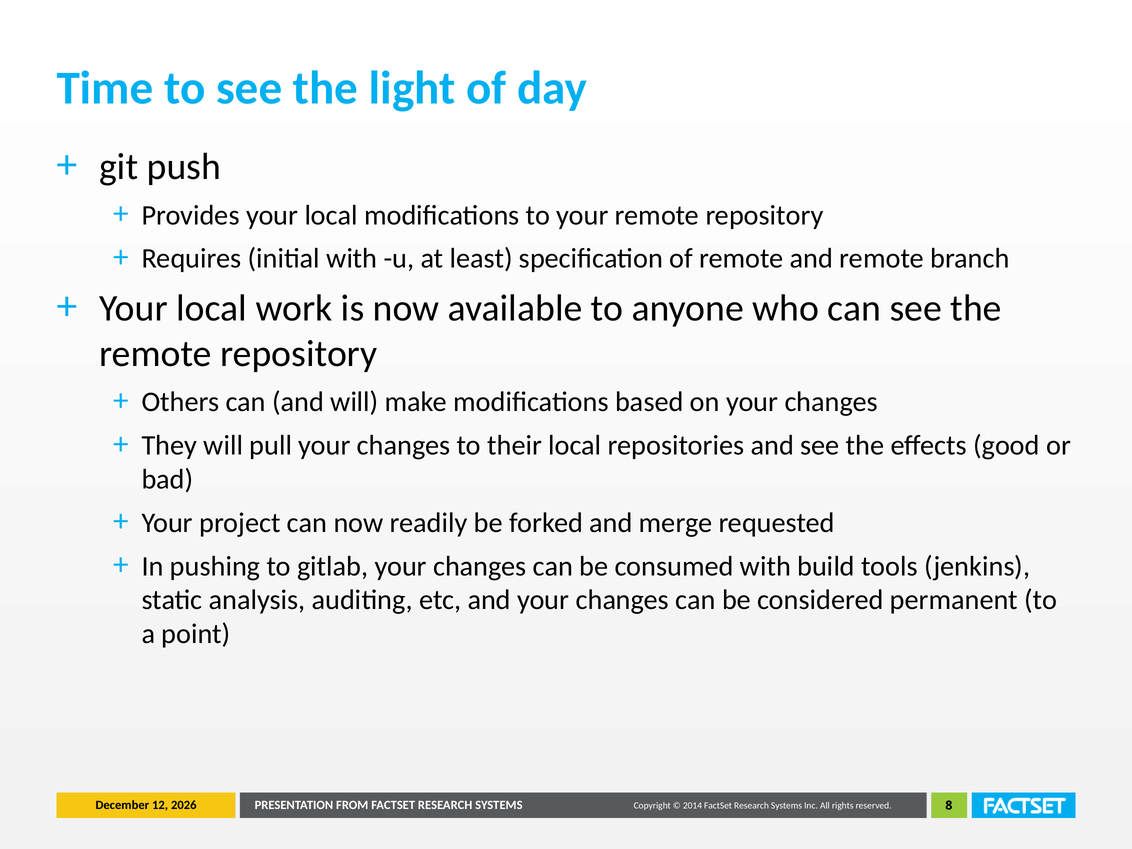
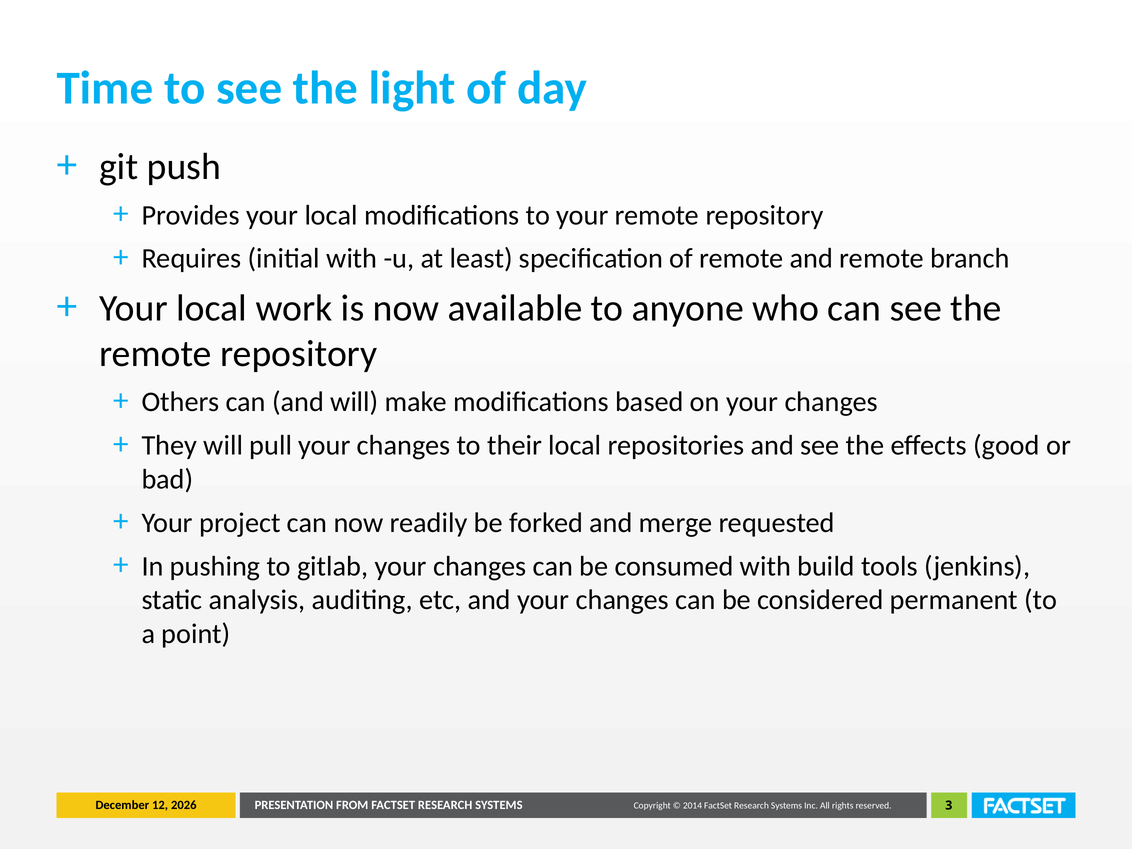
8: 8 -> 3
